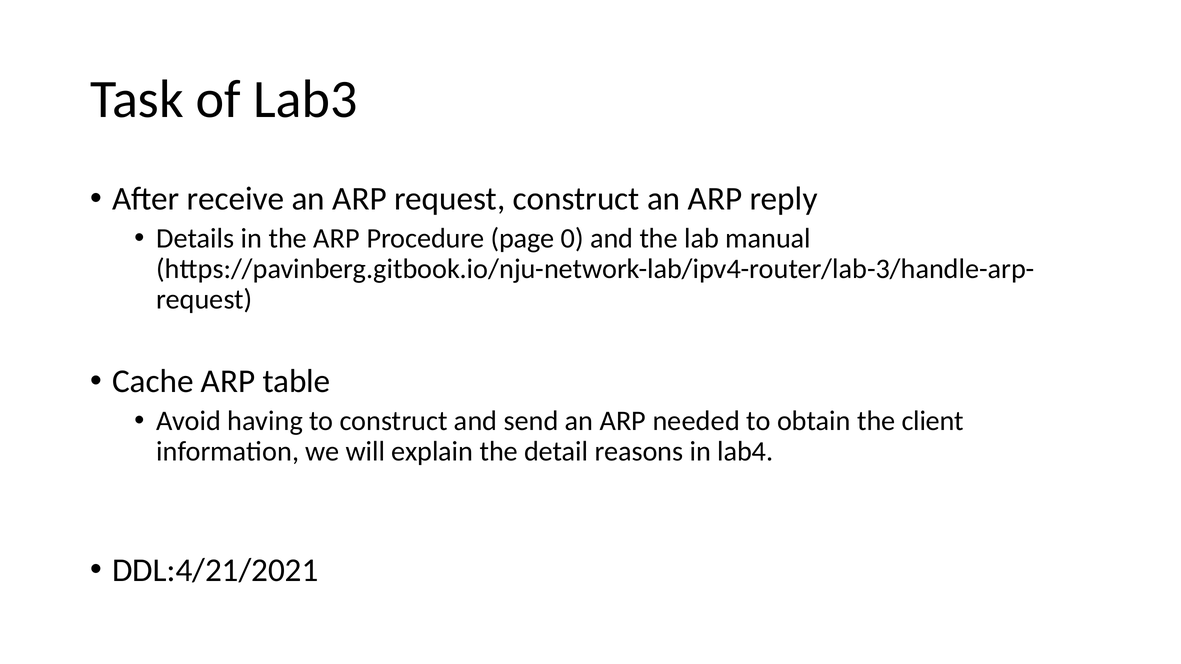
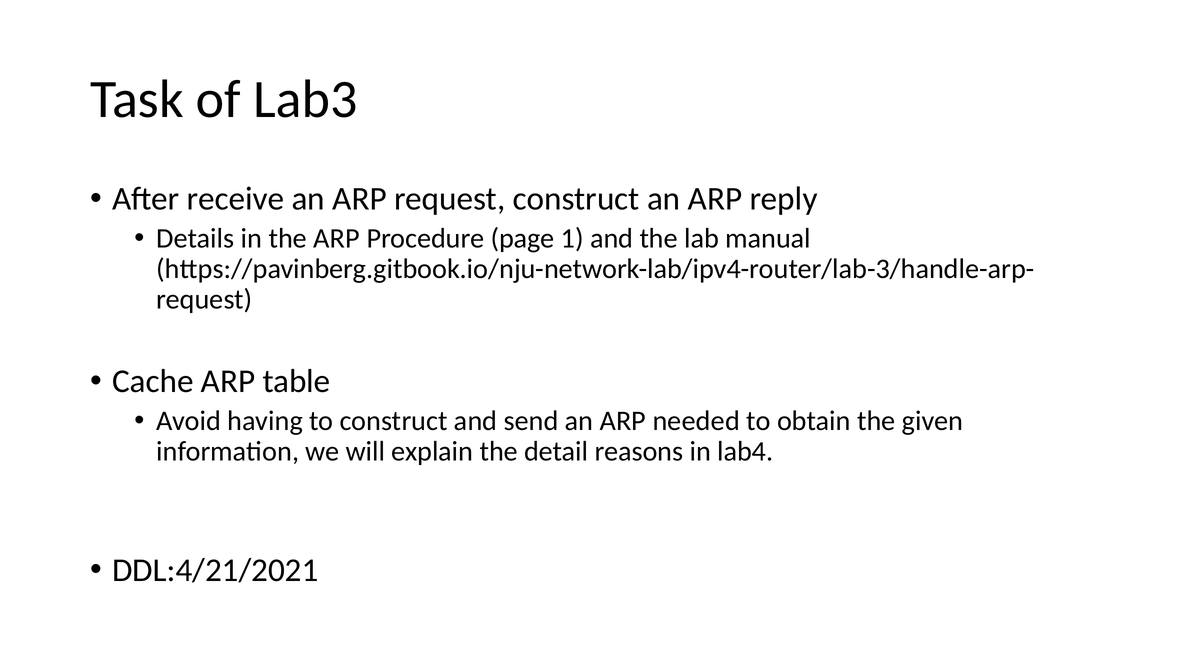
0: 0 -> 1
client: client -> given
